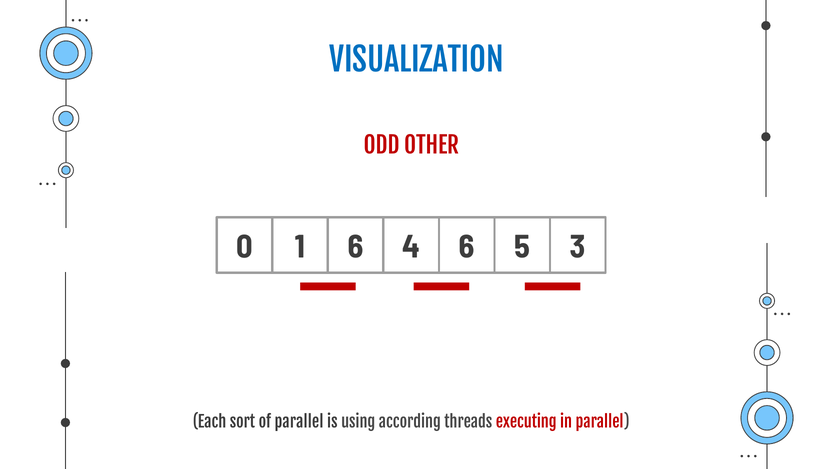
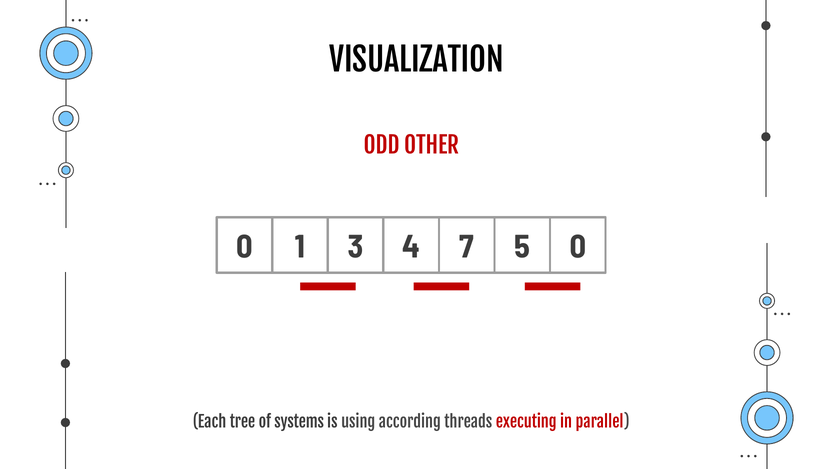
VISUALIZATION colour: blue -> black
1 6: 6 -> 3
4 6: 6 -> 7
5 3: 3 -> 0
sort: sort -> tree
of parallel: parallel -> systems
